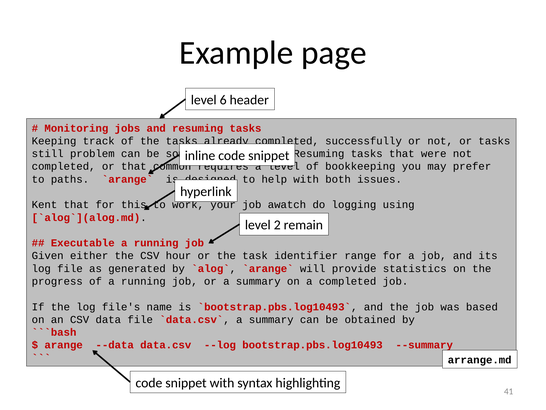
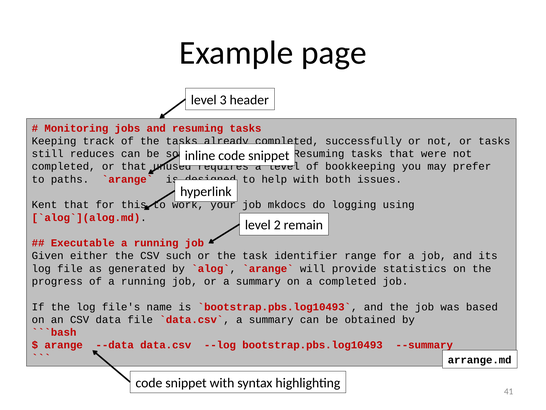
6: 6 -> 3
problem: problem -> reduces
common: common -> unused
awatch: awatch -> mkdocs
hour: hour -> such
